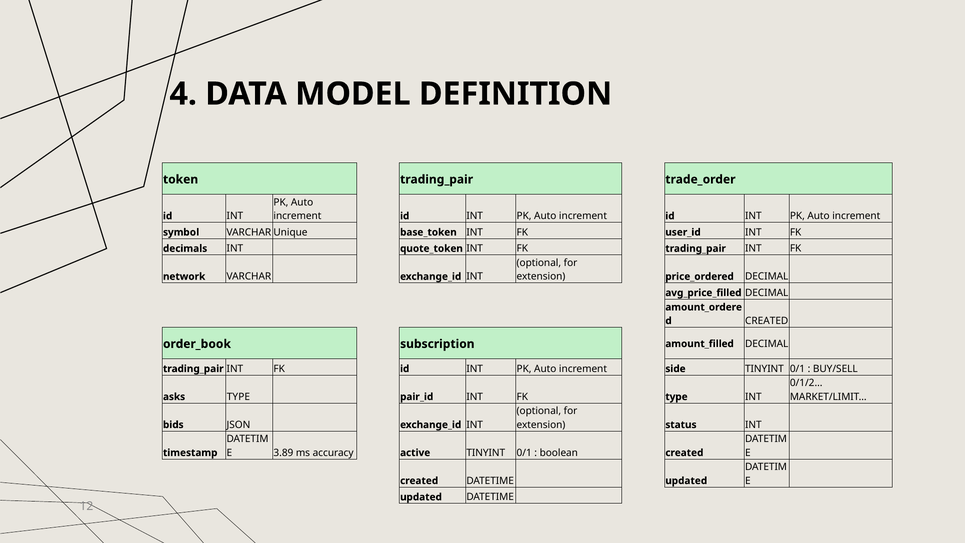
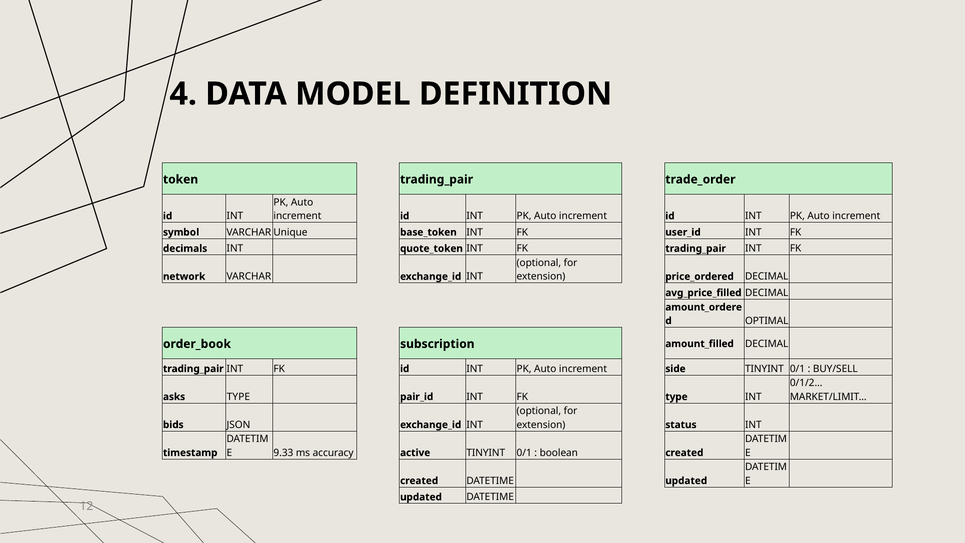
CREATED at (767, 321): CREATED -> OPTIMAL
3.89: 3.89 -> 9.33
